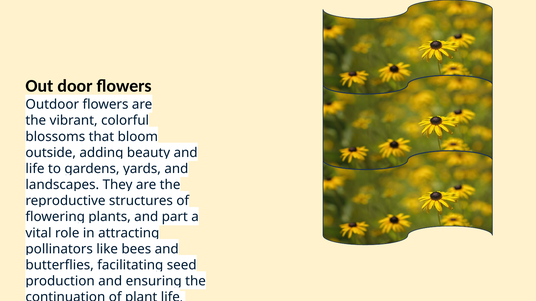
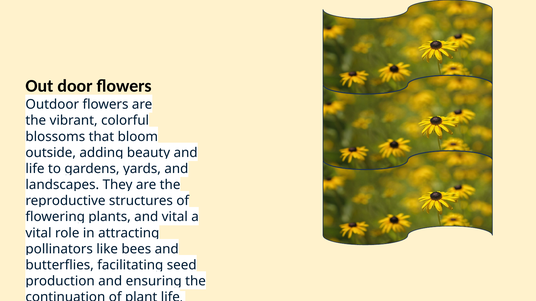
part at (175, 217): part -> vital
